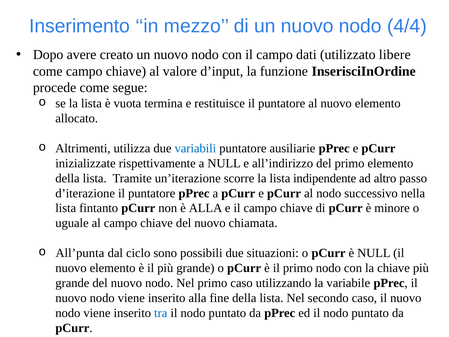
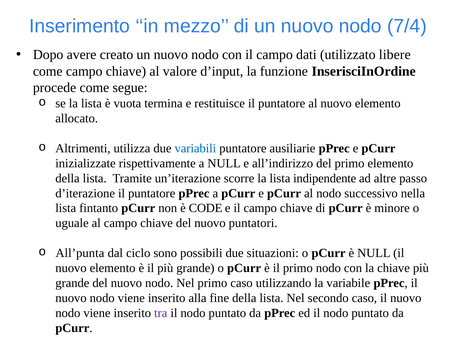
4/4: 4/4 -> 7/4
altro: altro -> altre
è ALLA: ALLA -> CODE
chiamata: chiamata -> puntatori
tra colour: blue -> purple
